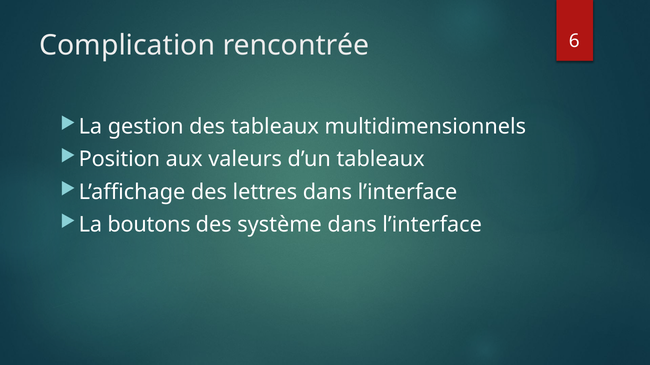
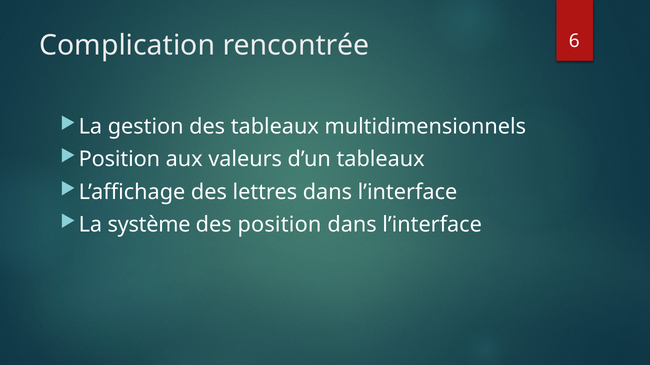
boutons: boutons -> système
des système: système -> position
